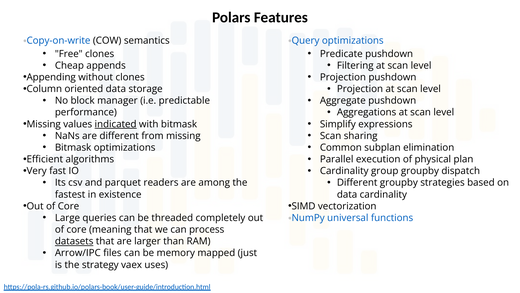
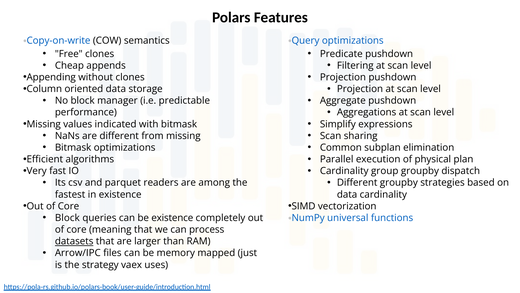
indicated underline: present -> none
Large at (67, 218): Large -> Block
be threaded: threaded -> existence
